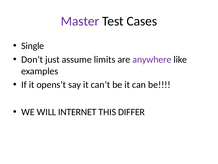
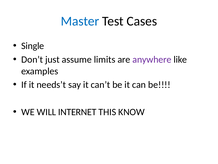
Master colour: purple -> blue
opens’t: opens’t -> needs’t
DIFFER: DIFFER -> KNOW
